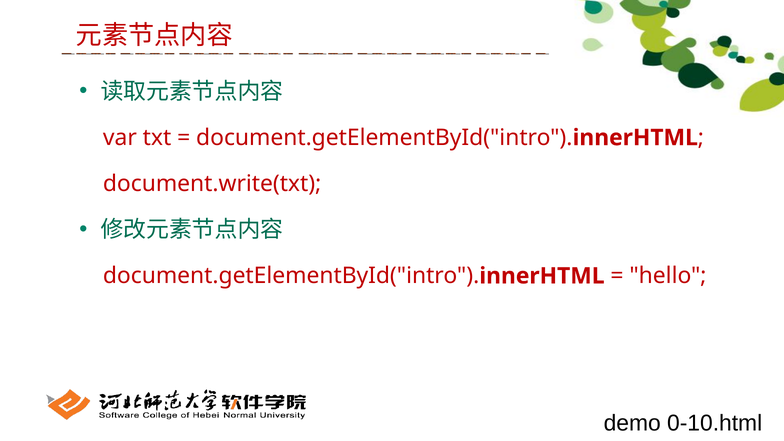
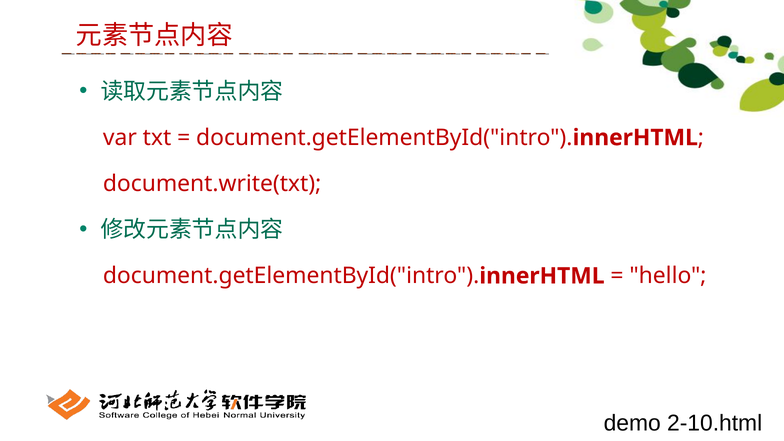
0-10.html: 0-10.html -> 2-10.html
